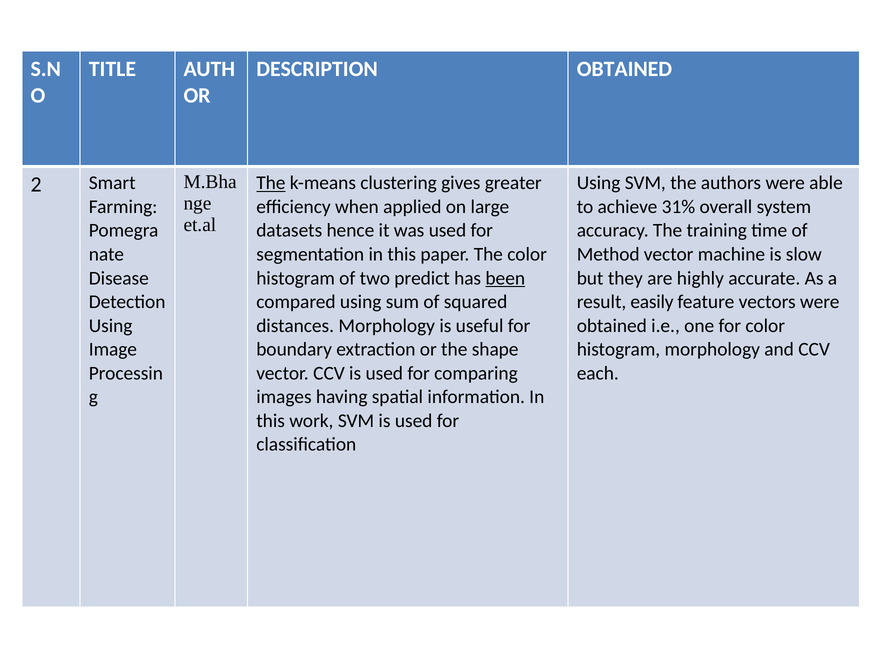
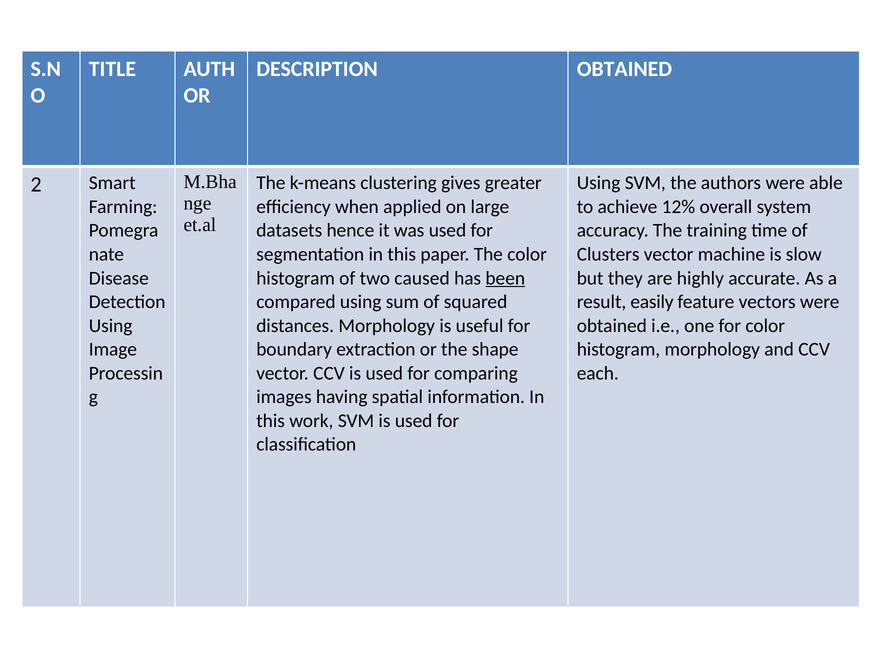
The at (271, 183) underline: present -> none
31%: 31% -> 12%
Method: Method -> Clusters
predict: predict -> caused
